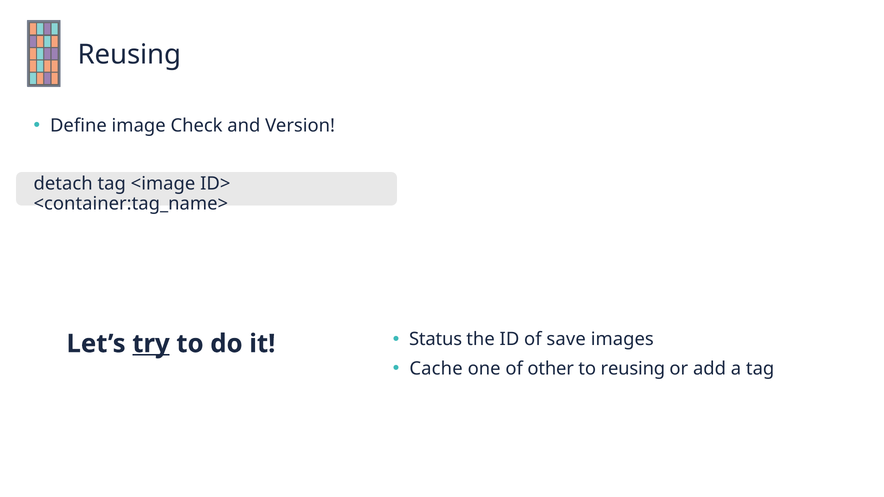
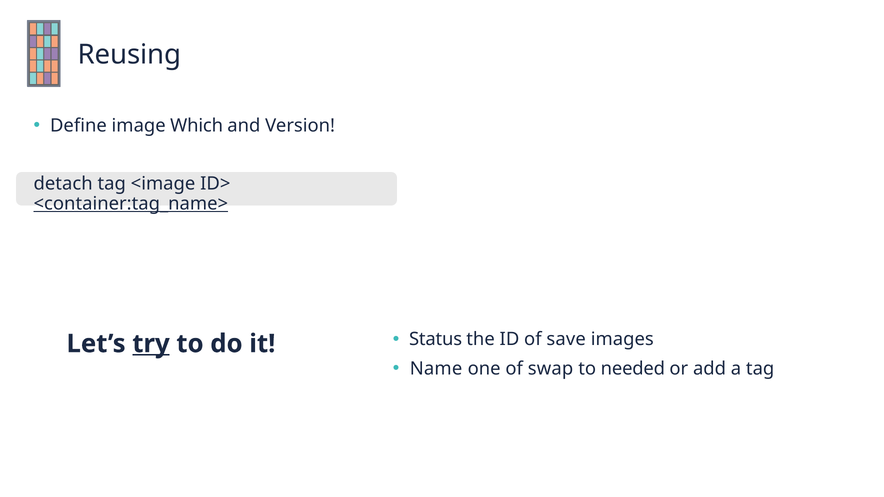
Check: Check -> Which
<container:tag_name> underline: none -> present
Cache: Cache -> Name
other: other -> swap
to reusing: reusing -> needed
